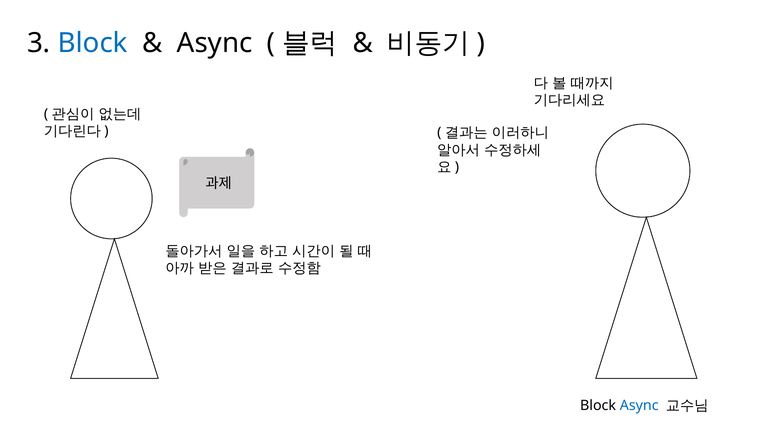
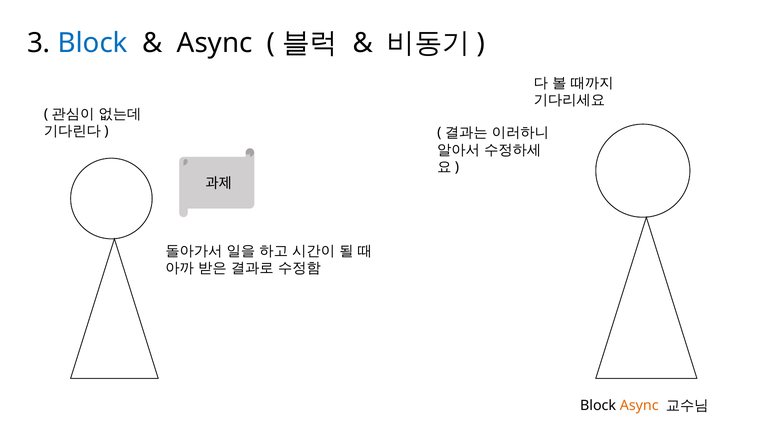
Async at (639, 406) colour: blue -> orange
